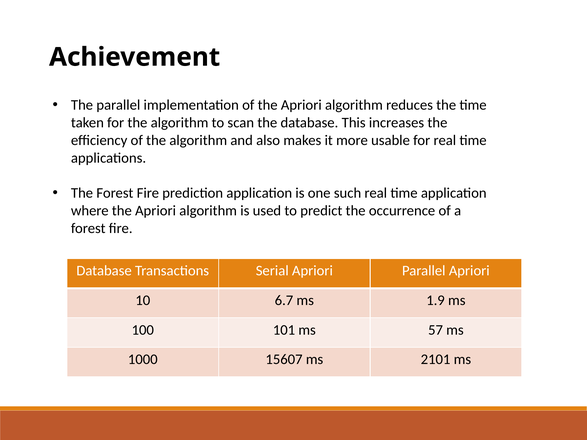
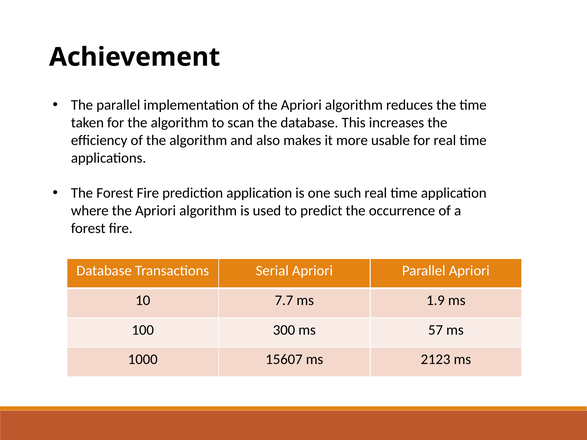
6.7: 6.7 -> 7.7
101: 101 -> 300
2101: 2101 -> 2123
